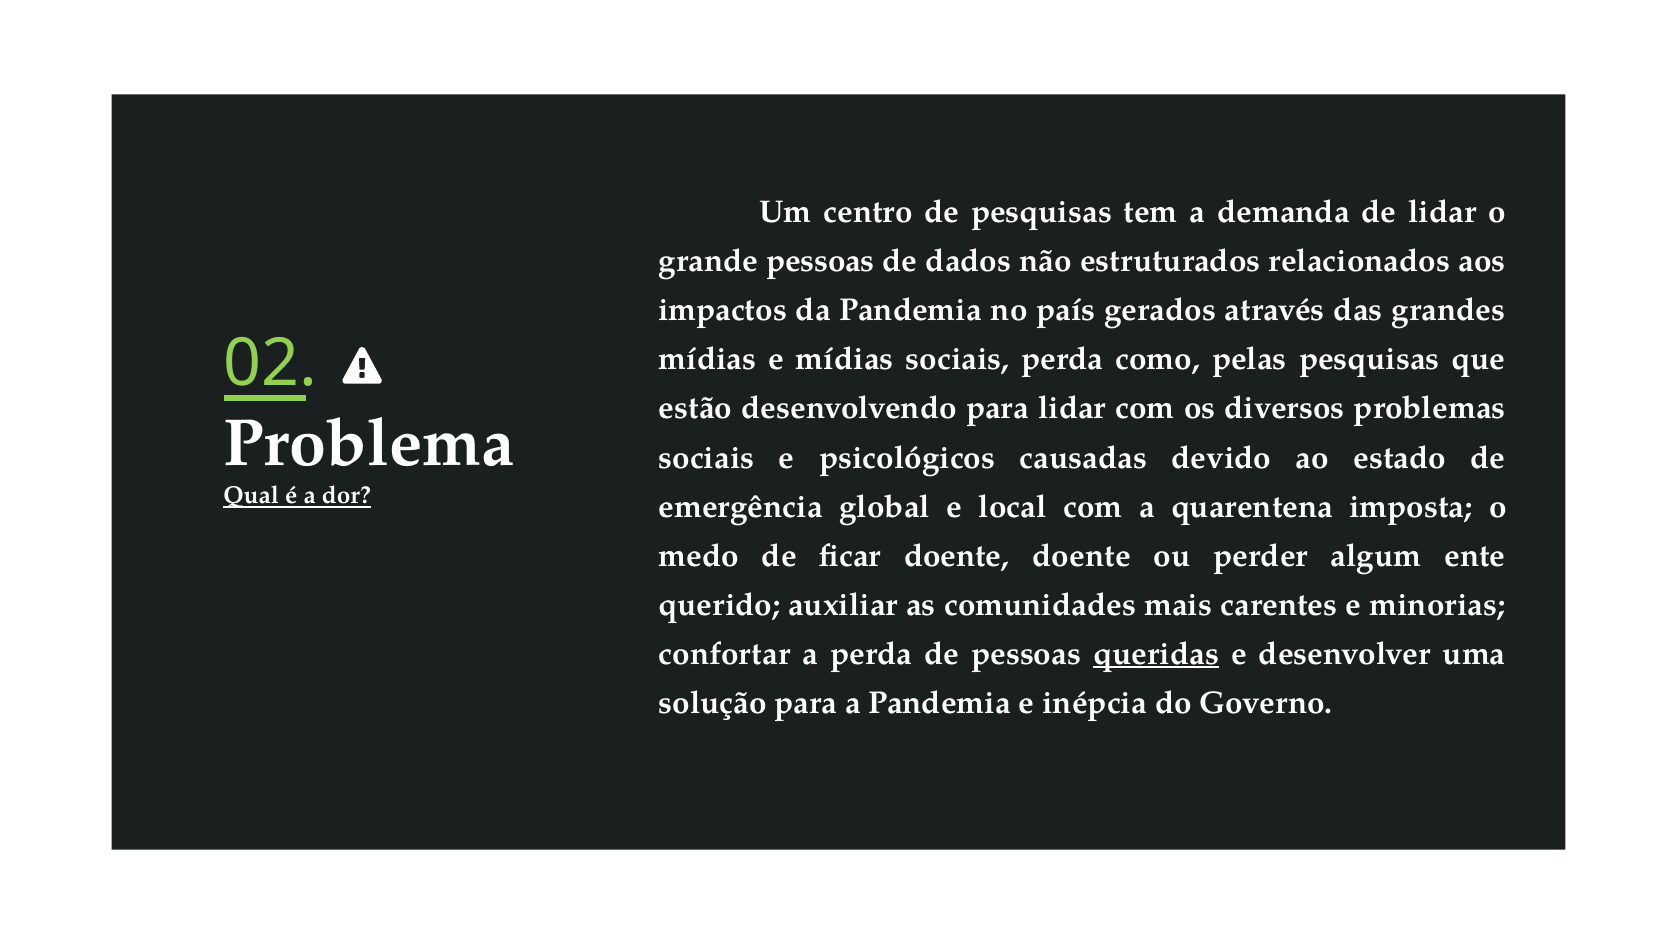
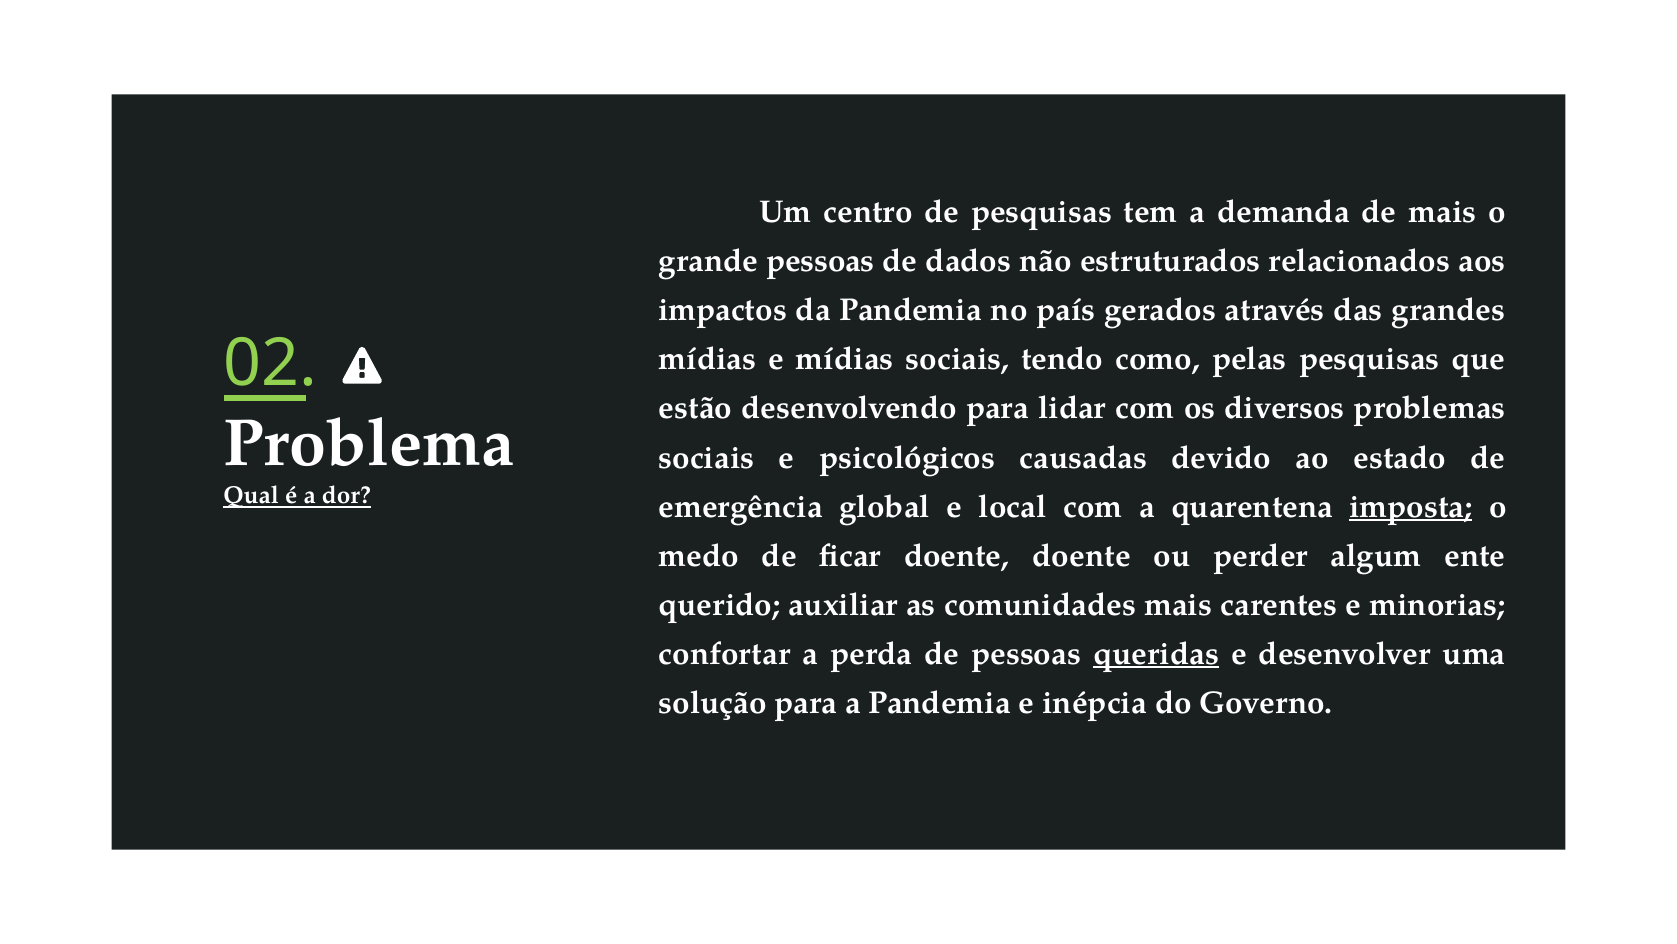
de lidar: lidar -> mais
sociais perda: perda -> tendo
imposta underline: none -> present
